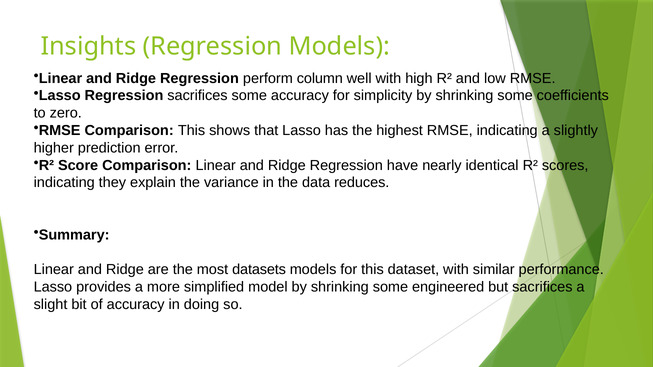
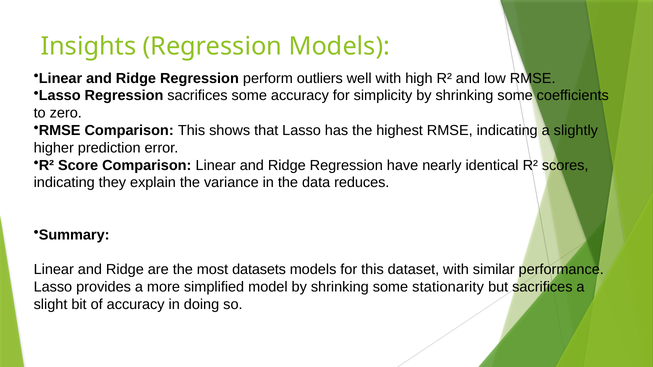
column: column -> outliers
engineered: engineered -> stationarity
